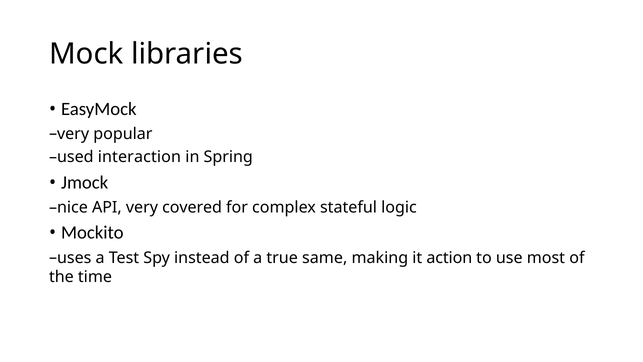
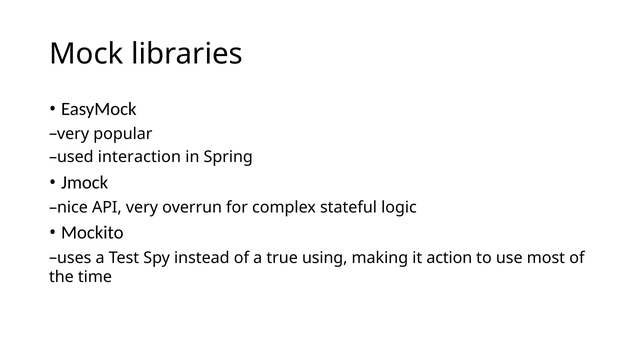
covered: covered -> overrun
same: same -> using
